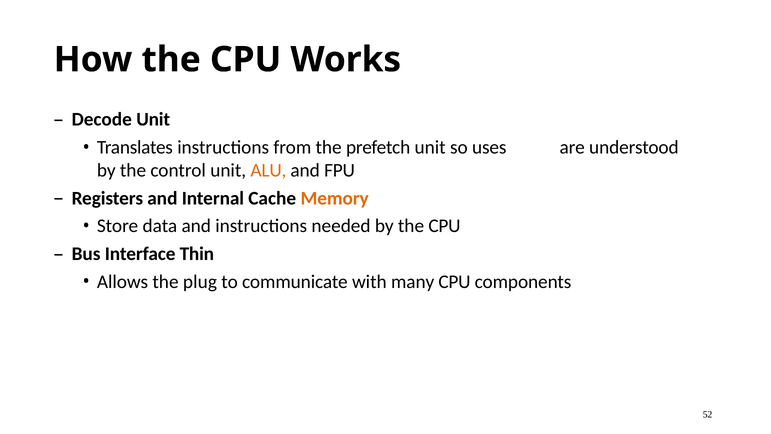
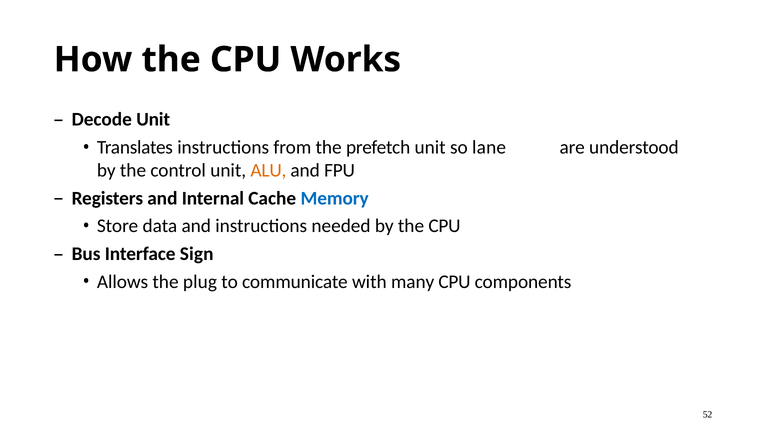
uses: uses -> lane
Memory colour: orange -> blue
Thin: Thin -> Sign
